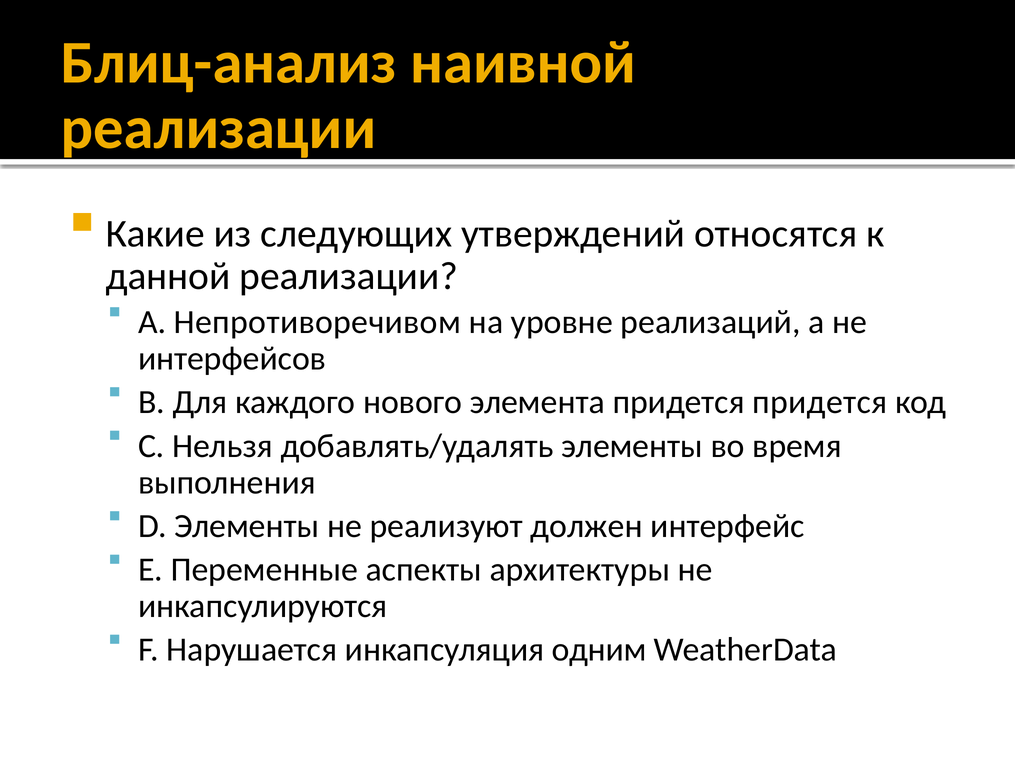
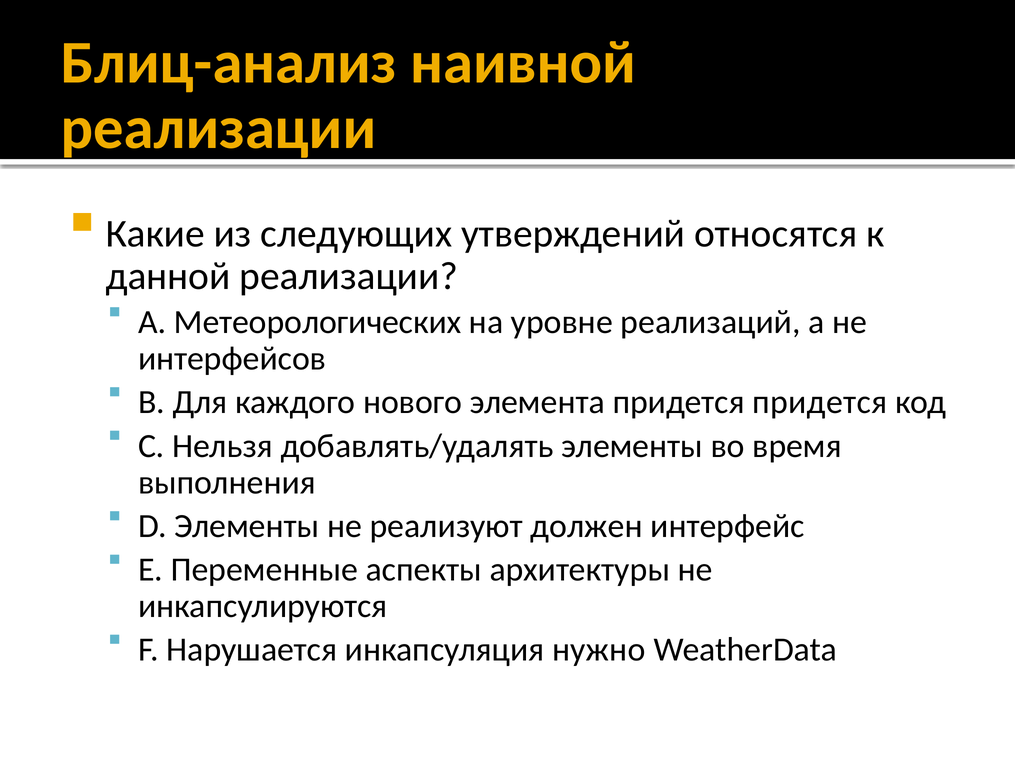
Непротиворечивом: Непротиворечивом -> Метеорологических
одним: одним -> нужно
